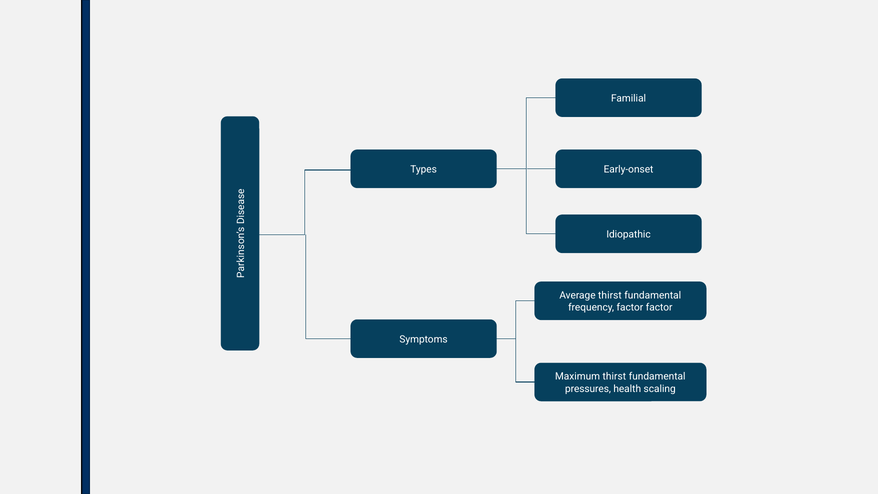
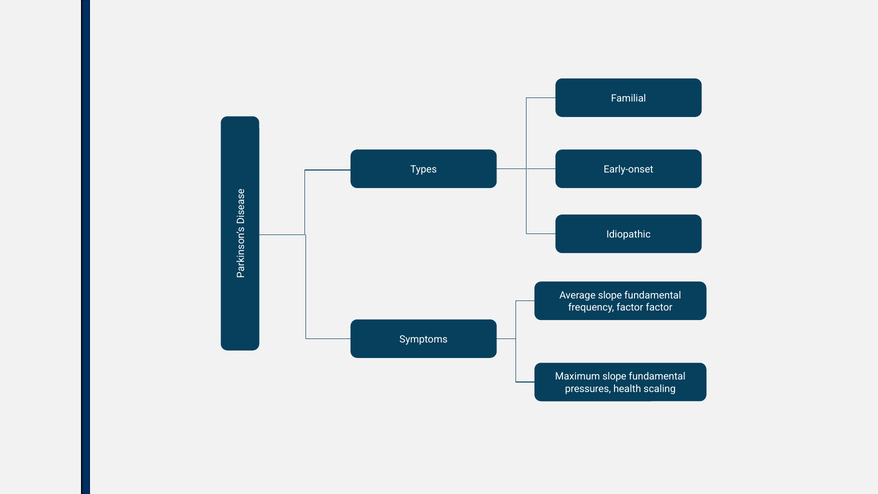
Average thirst: thirst -> slope
Maximum thirst: thirst -> slope
